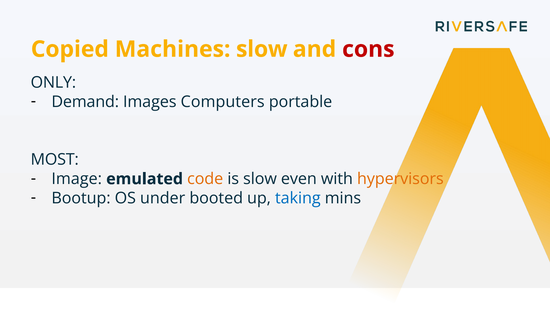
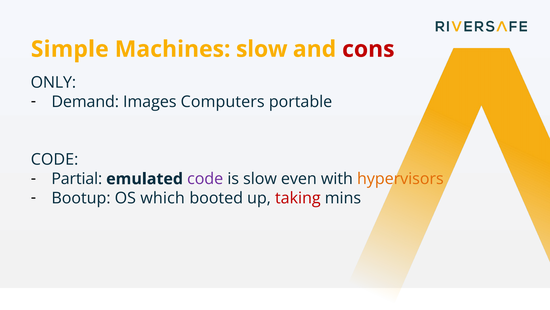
Copied: Copied -> Simple
MOST at (55, 159): MOST -> CODE
Image: Image -> Partial
code at (205, 179) colour: orange -> purple
under: under -> which
taking colour: blue -> red
